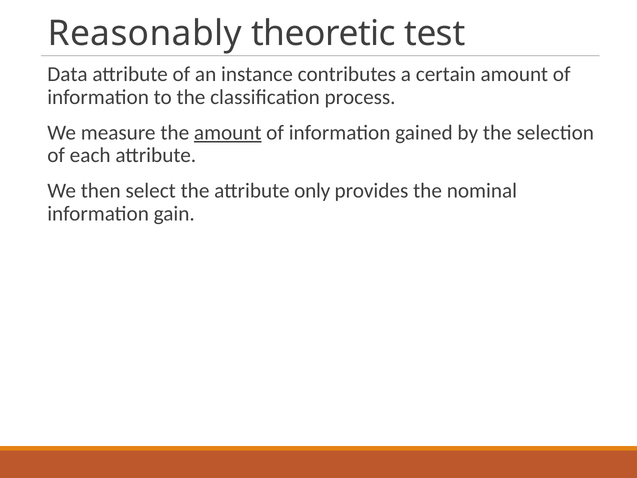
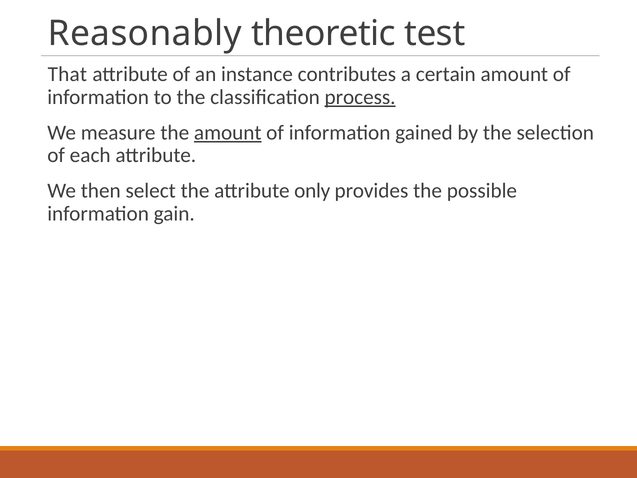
Data: Data -> That
process underline: none -> present
nominal: nominal -> possible
